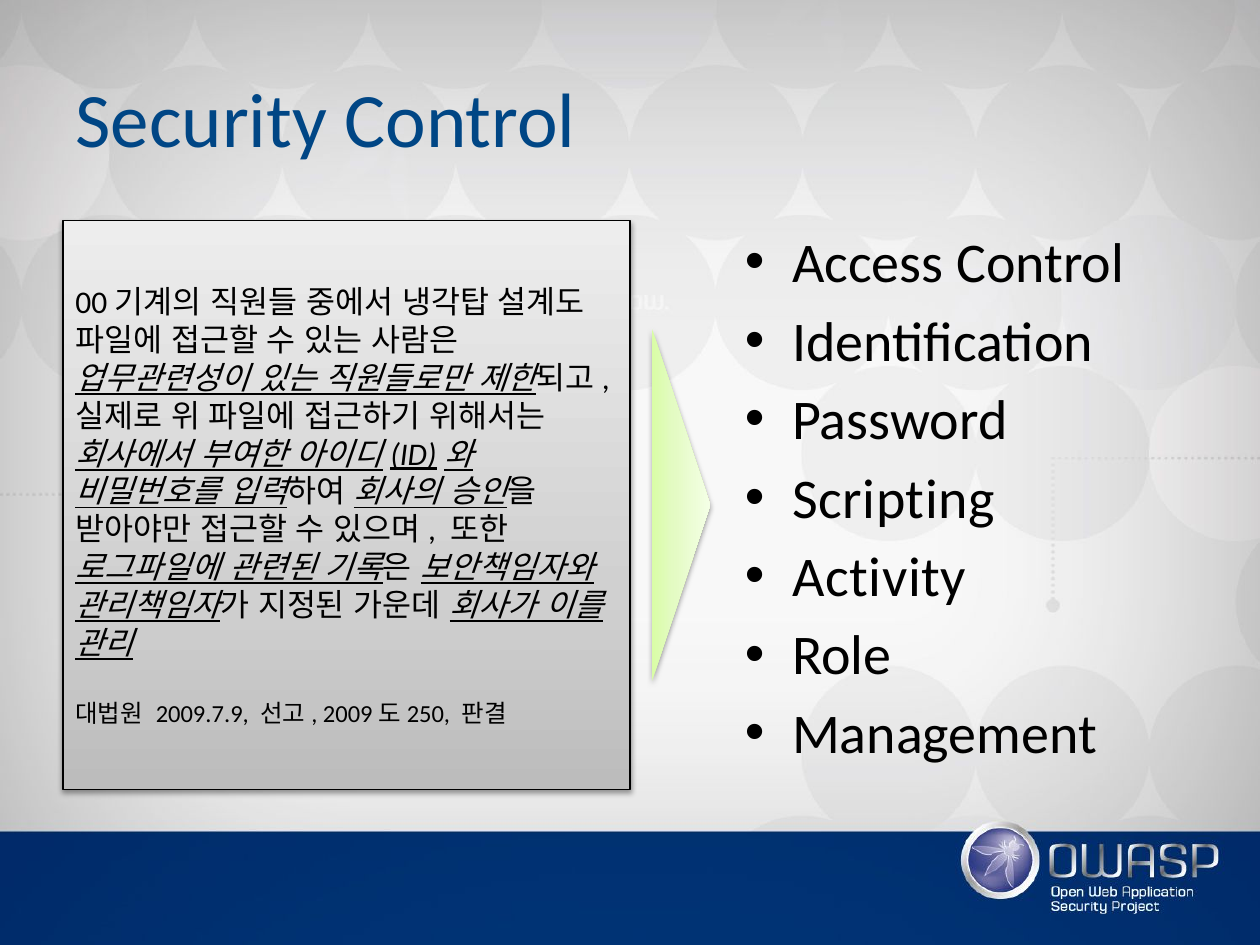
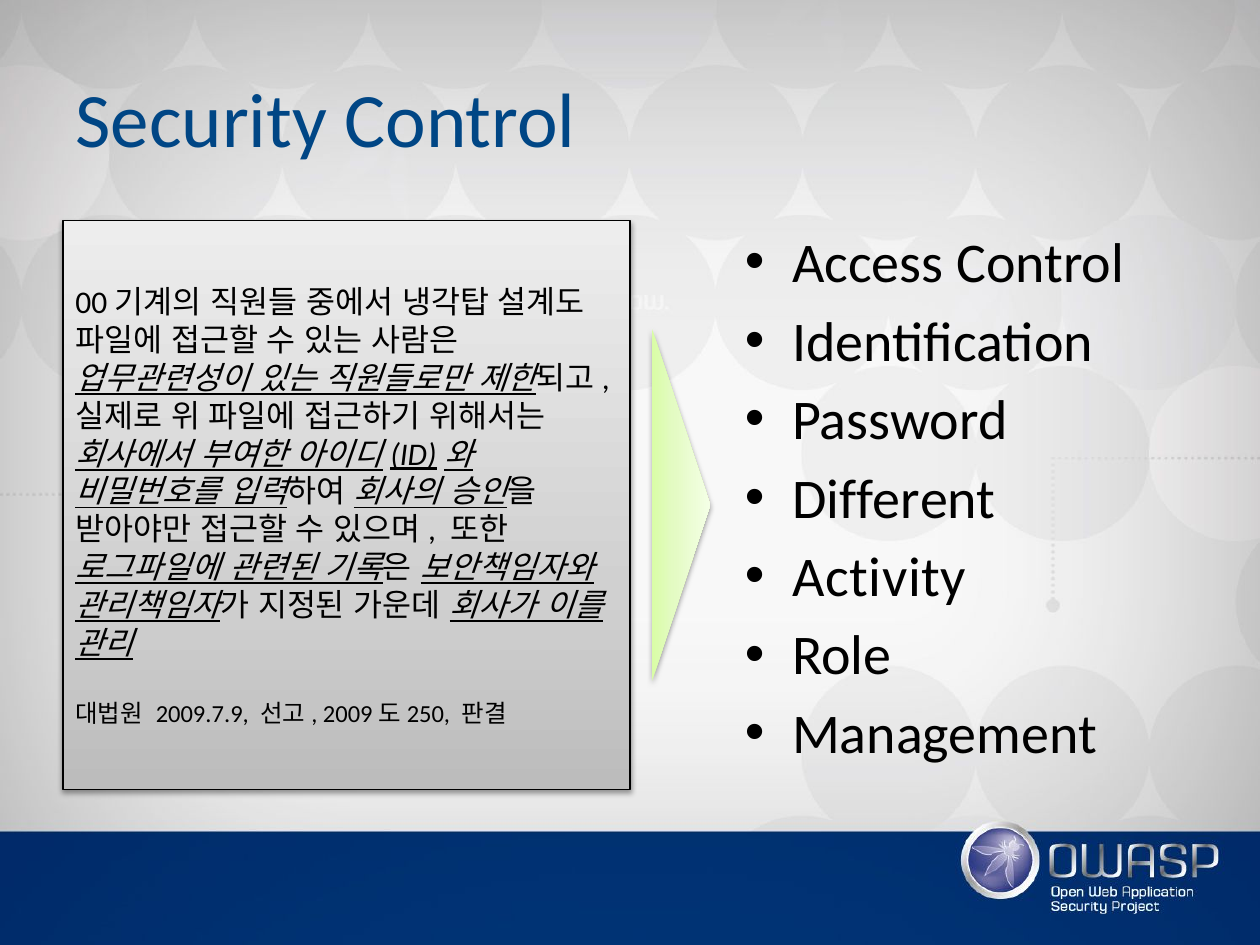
Scripting: Scripting -> Different
